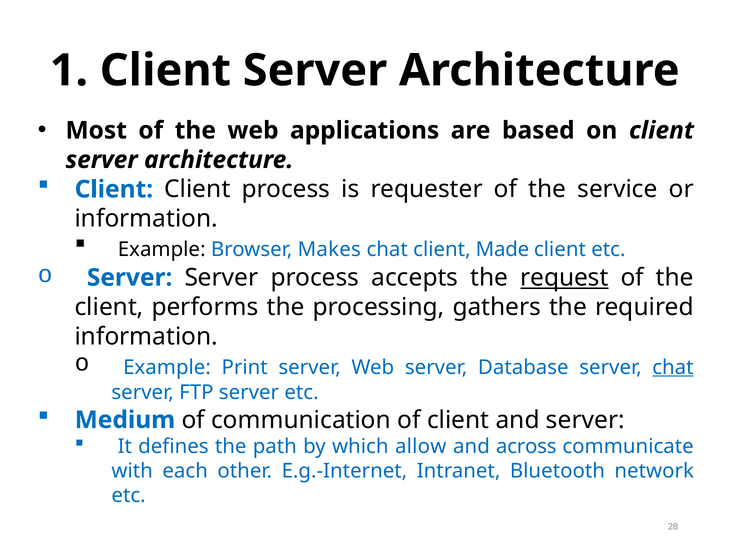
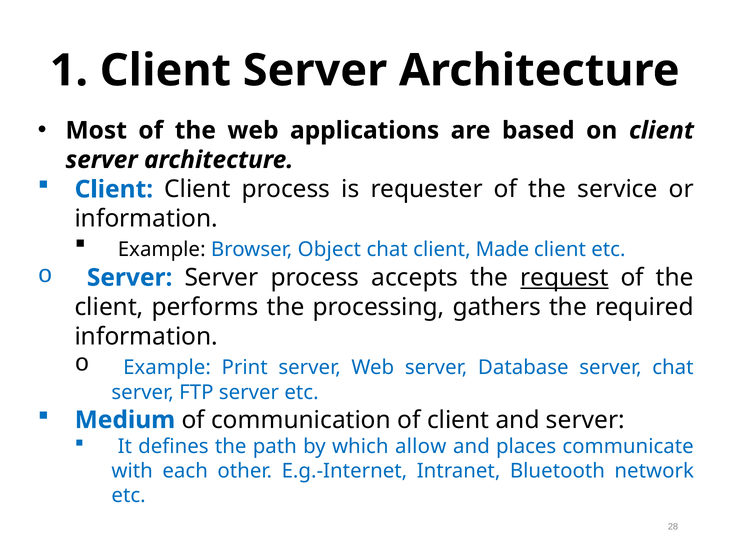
Makes: Makes -> Object
chat at (673, 367) underline: present -> none
across: across -> places
